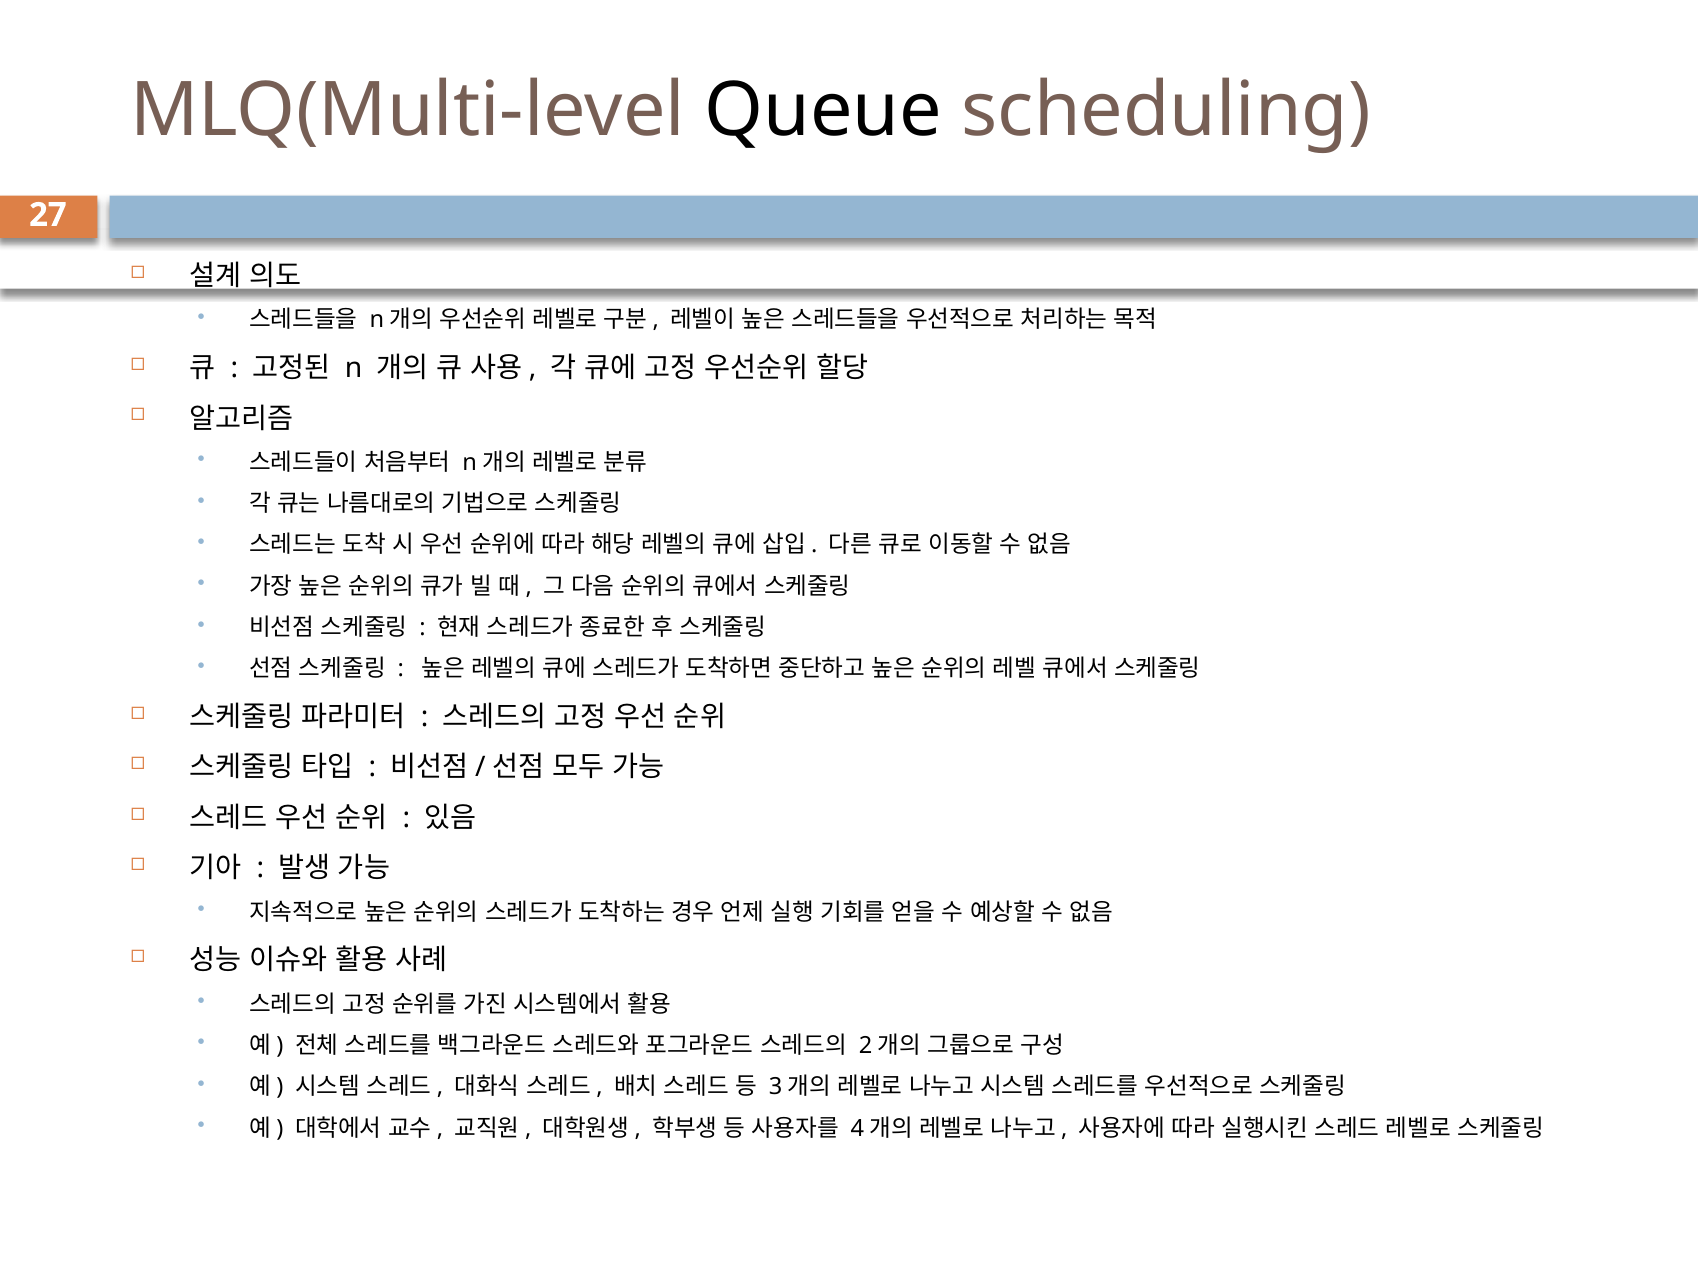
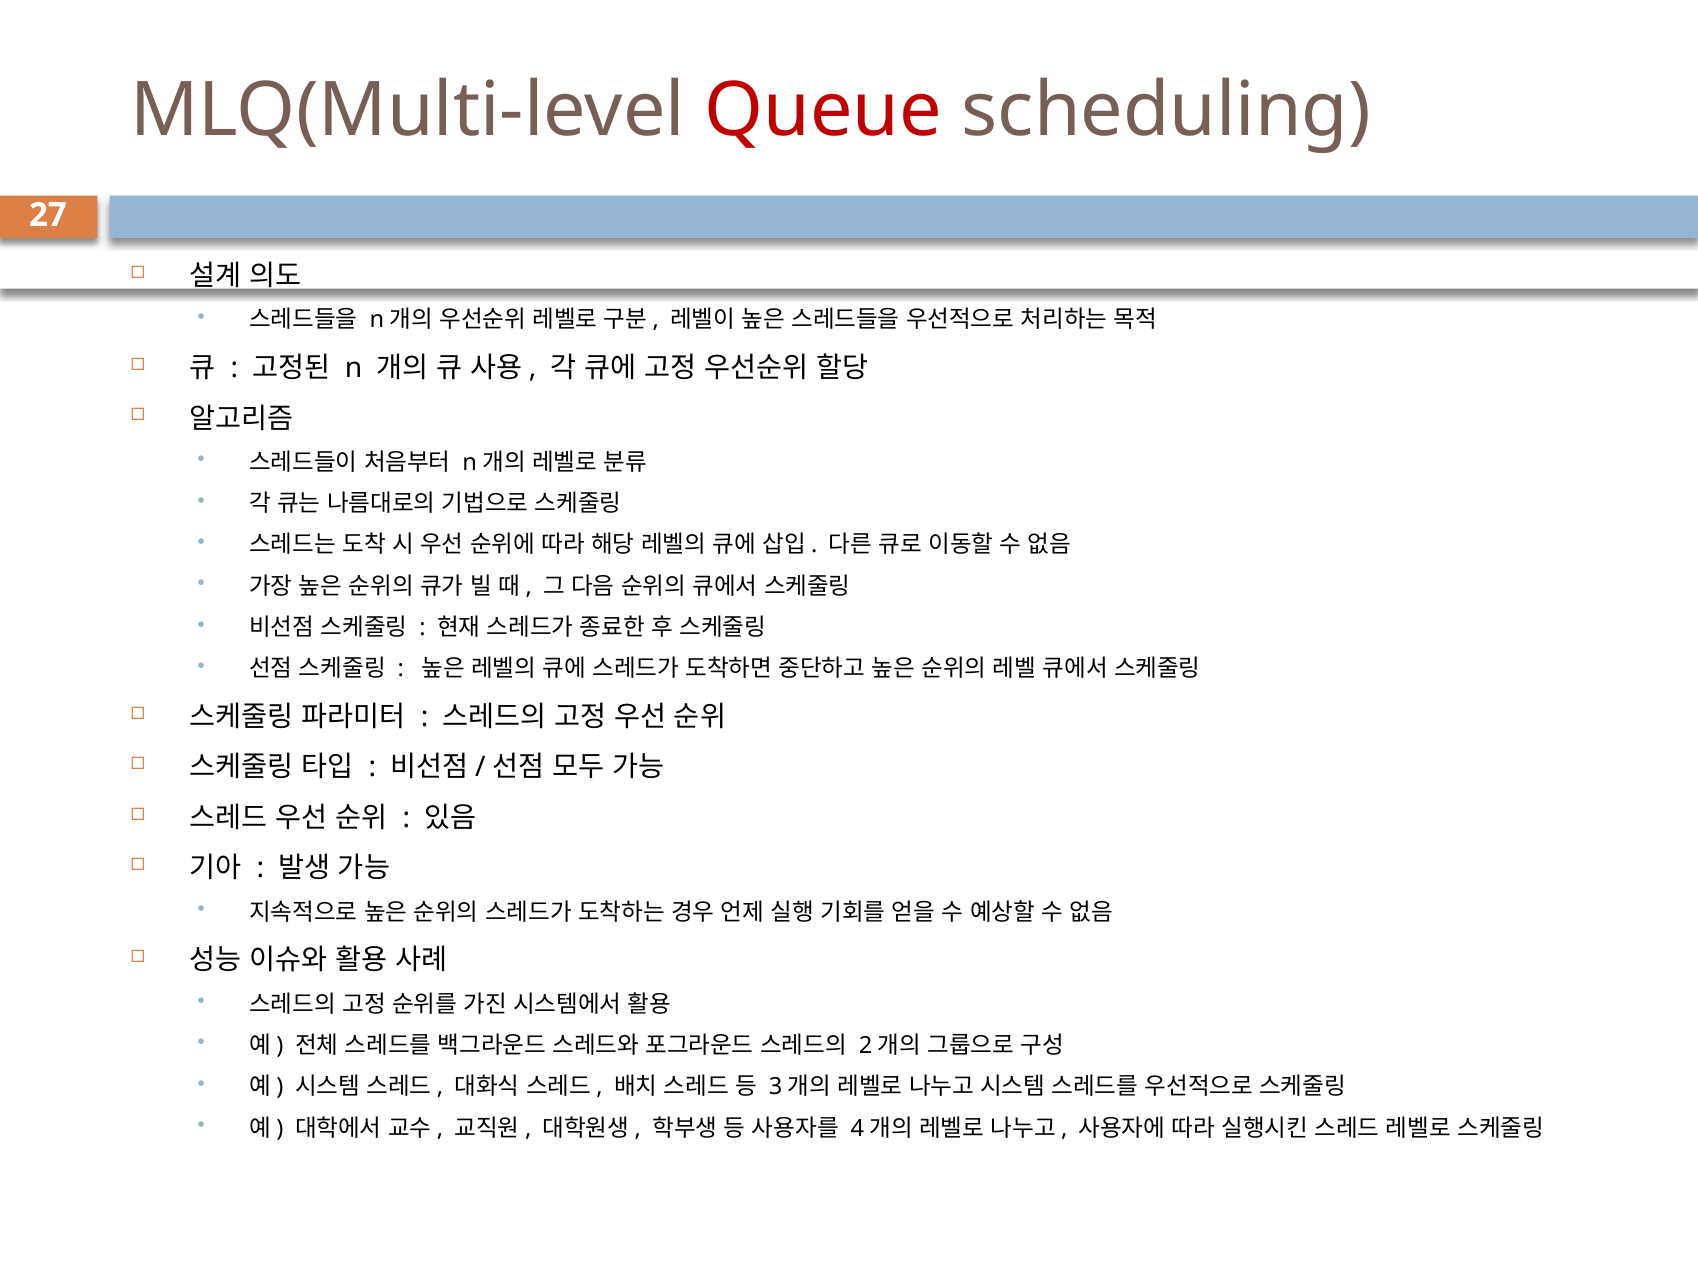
Queue colour: black -> red
